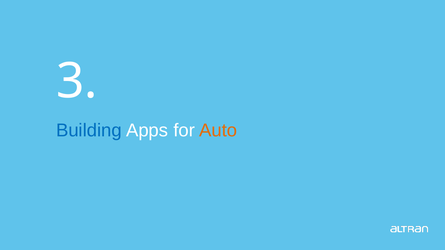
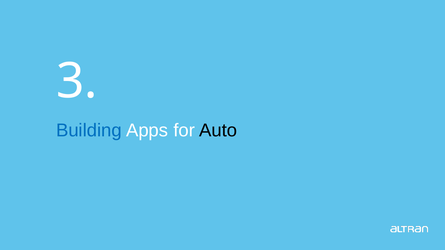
Auto colour: orange -> black
